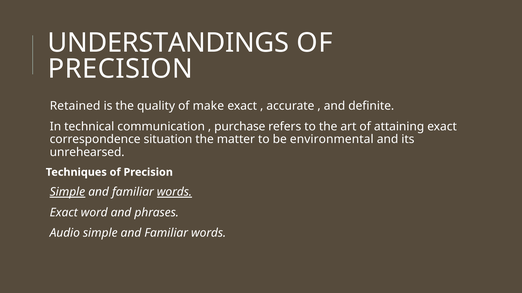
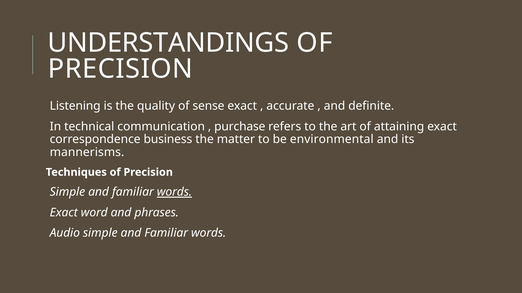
Retained: Retained -> Listening
make: make -> sense
situation: situation -> business
unrehearsed: unrehearsed -> mannerisms
Simple at (67, 192) underline: present -> none
